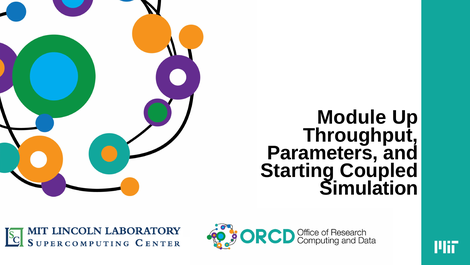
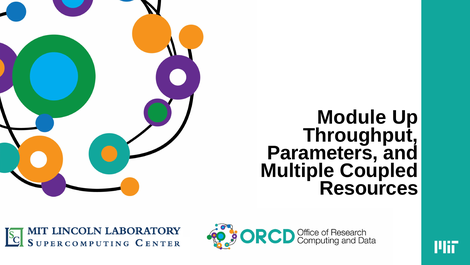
Starting: Starting -> Multiple
Simulation: Simulation -> Resources
